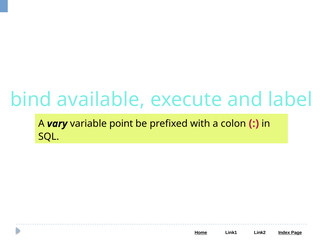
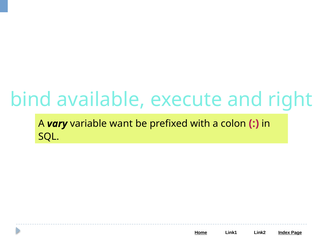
label: label -> right
point: point -> want
